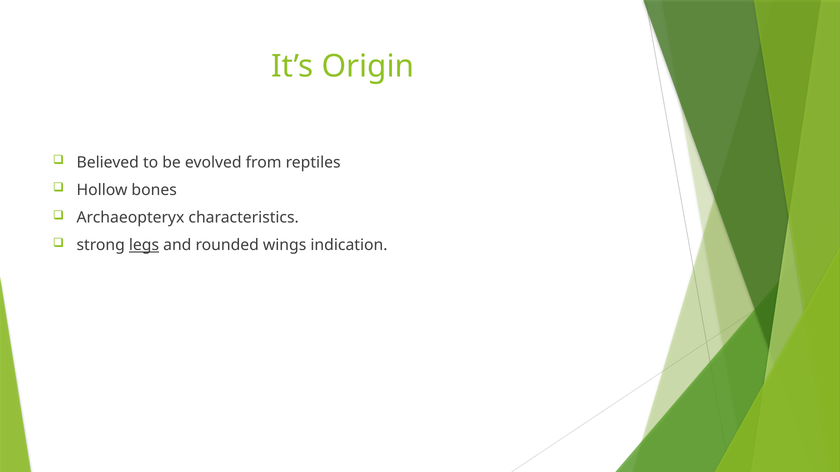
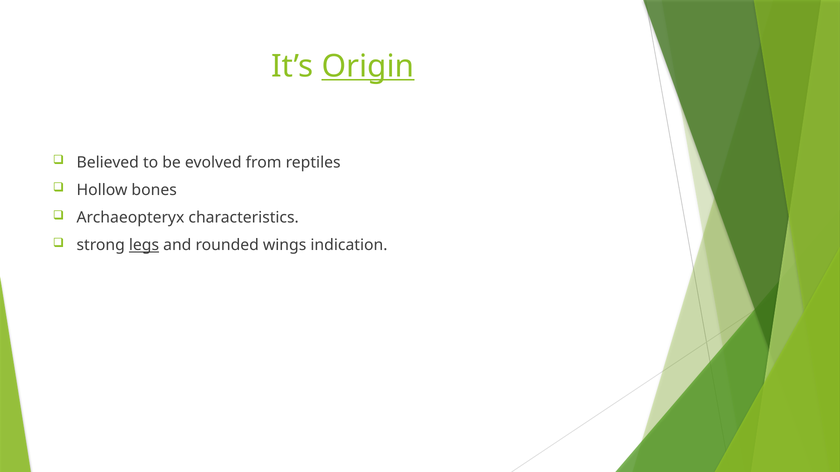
Origin underline: none -> present
